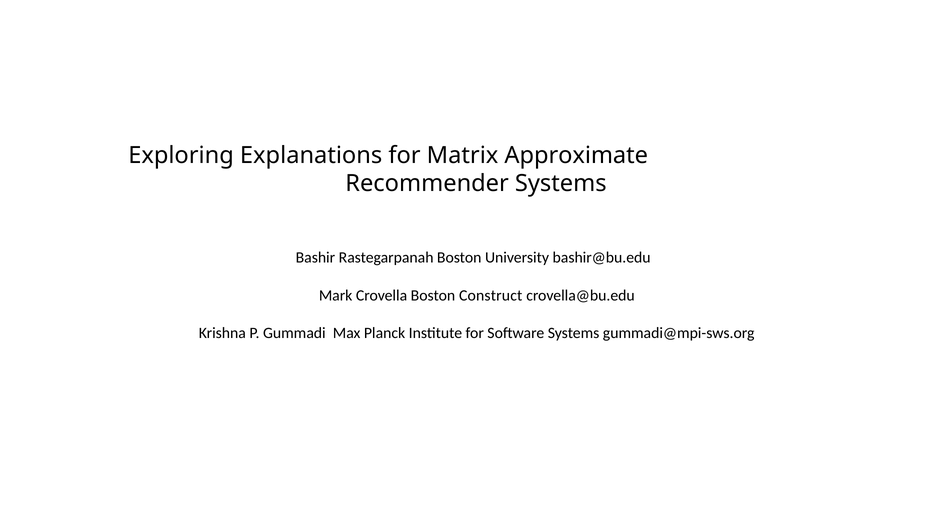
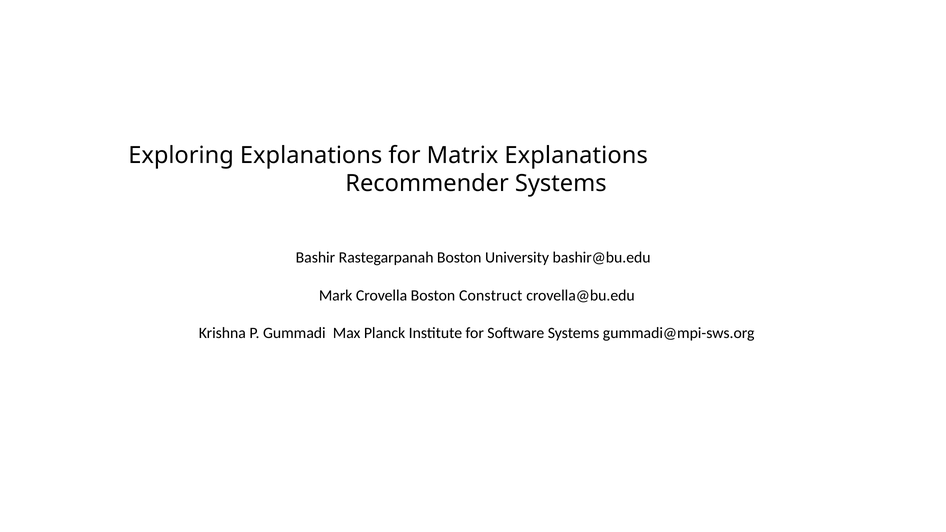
Matrix Approximate: Approximate -> Explanations
